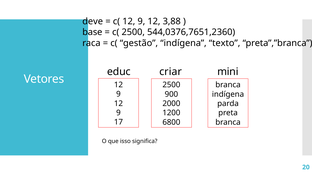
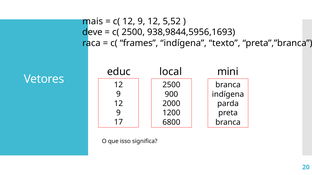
deve: deve -> mais
3,88: 3,88 -> 5,52
base: base -> deve
544,0376,7651,2360: 544,0376,7651,2360 -> 938,9844,5956,1693
gestão: gestão -> frames
criar: criar -> local
